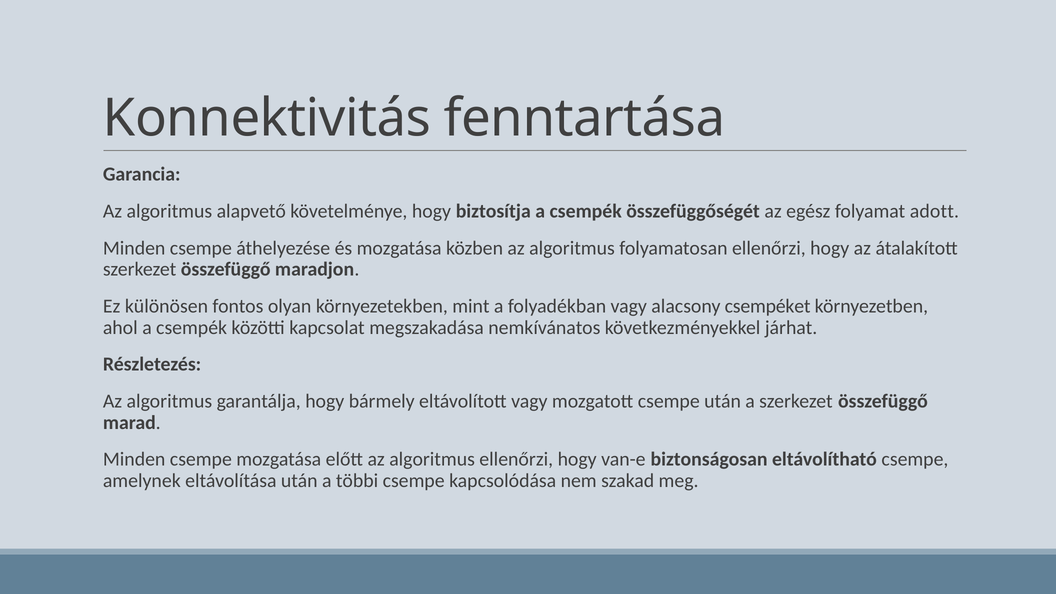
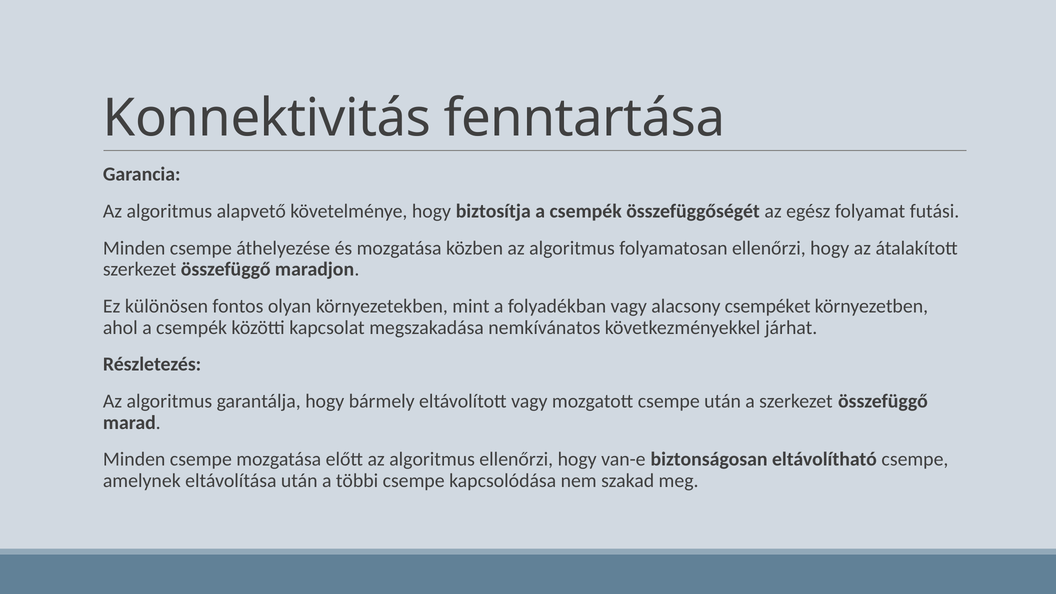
adott: adott -> futási
